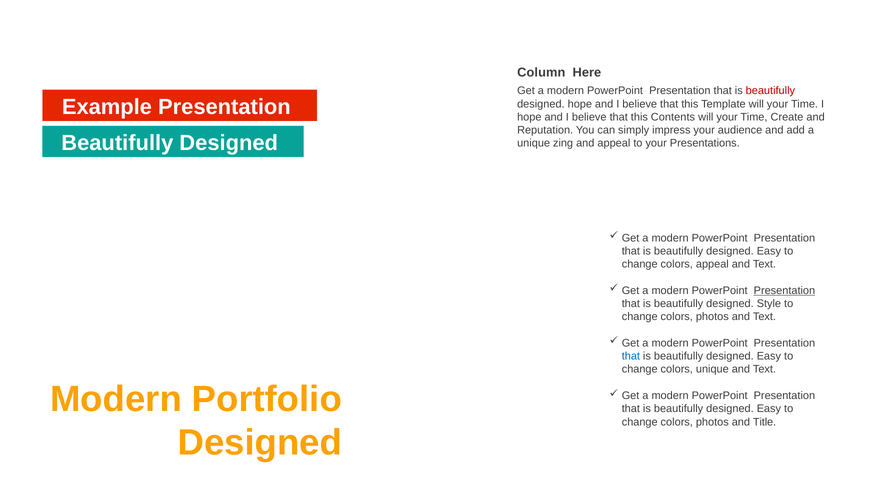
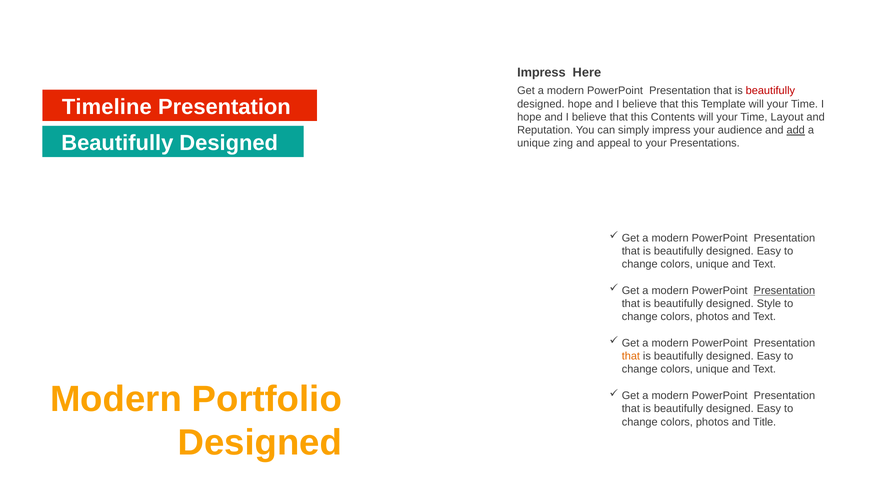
Column at (541, 73): Column -> Impress
Example: Example -> Timeline
Create: Create -> Layout
add underline: none -> present
appeal at (712, 264): appeal -> unique
that at (631, 356) colour: blue -> orange
